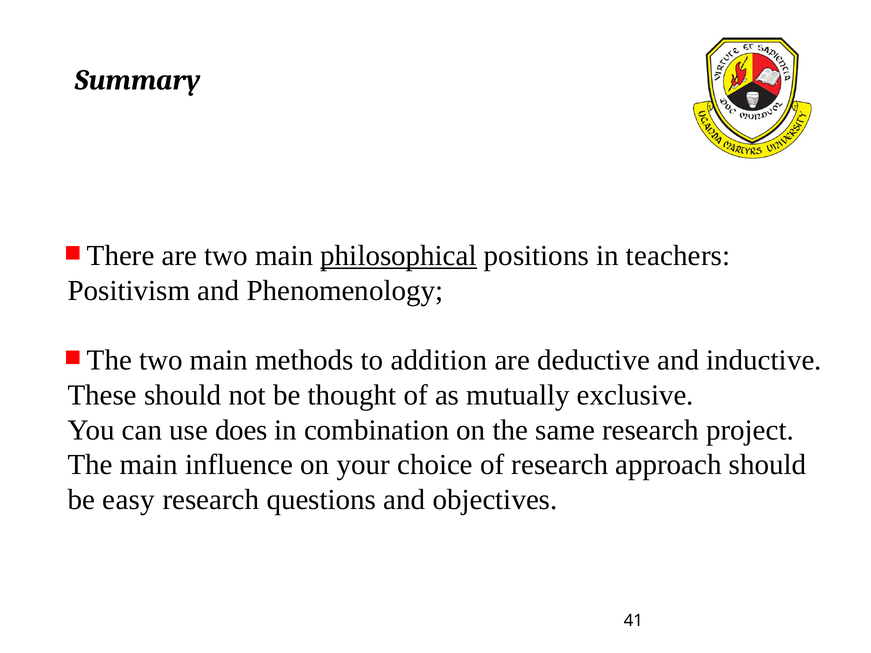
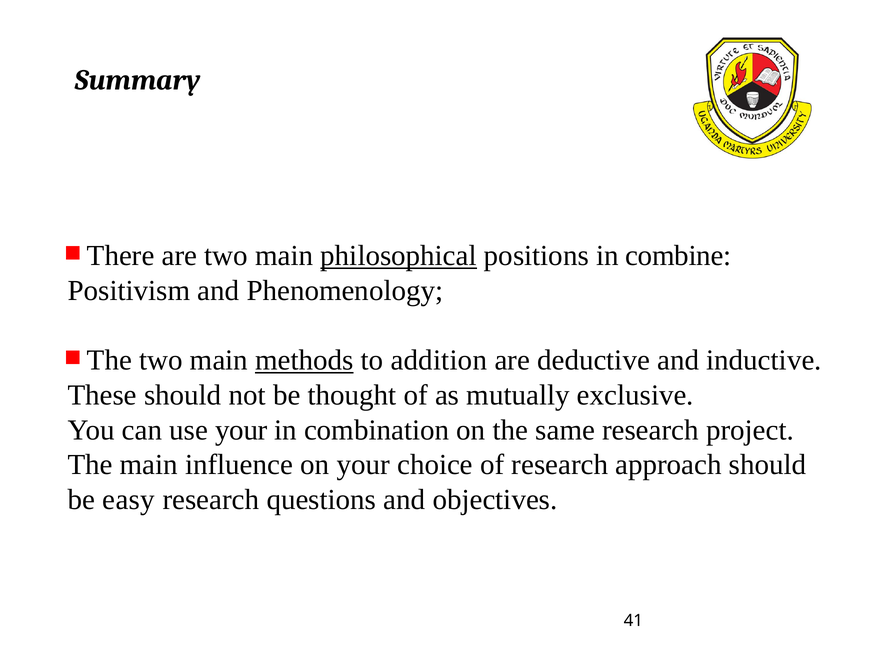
teachers: teachers -> combine
methods underline: none -> present
use does: does -> your
